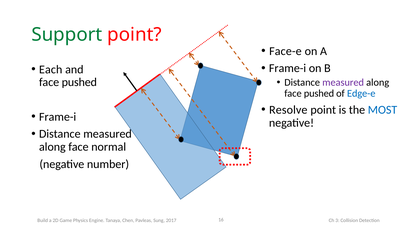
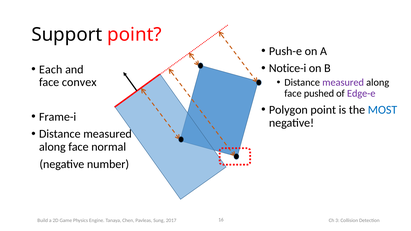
Support colour: green -> black
Face-e: Face-e -> Push-e
Frame-i at (288, 68): Frame-i -> Notice-i
pushed at (79, 82): pushed -> convex
Edge-e colour: blue -> purple
Resolve: Resolve -> Polygon
